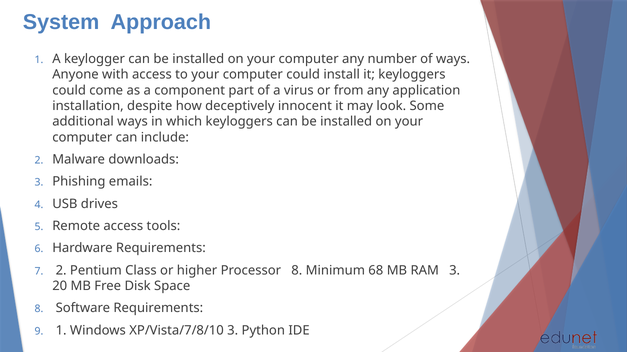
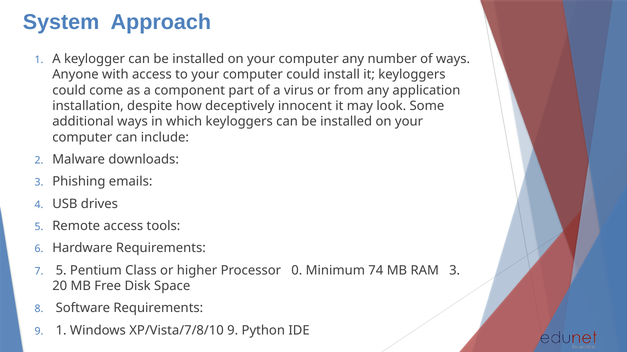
2 at (61, 271): 2 -> 5
Processor 8: 8 -> 0
68: 68 -> 74
XP/Vista/7/8/10 3: 3 -> 9
